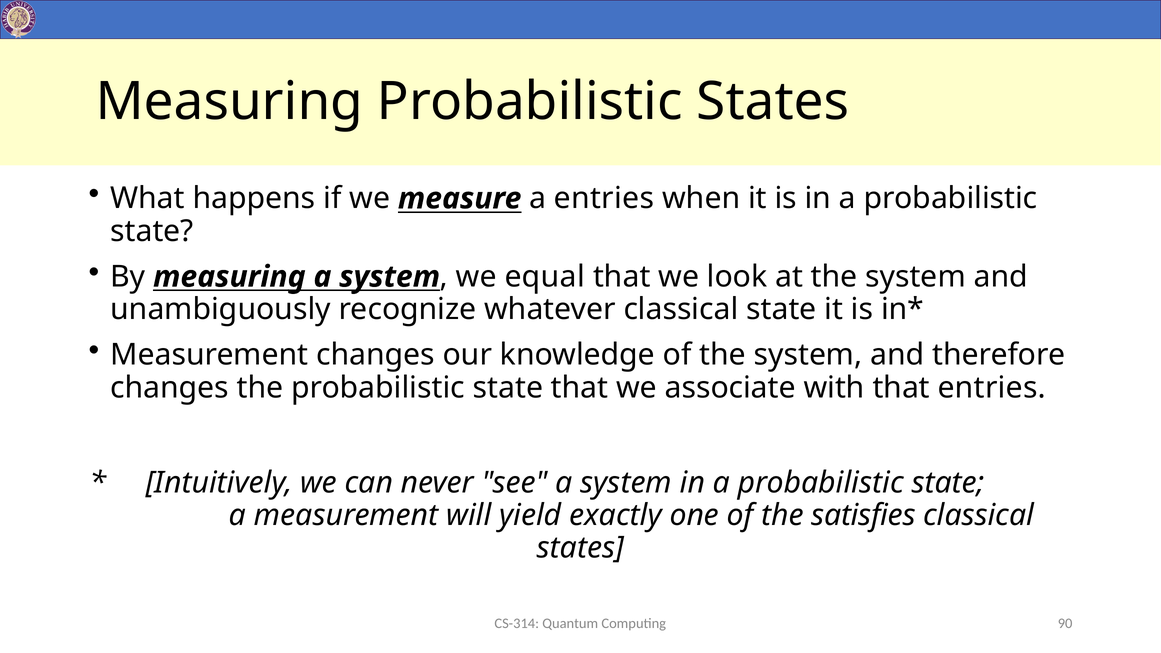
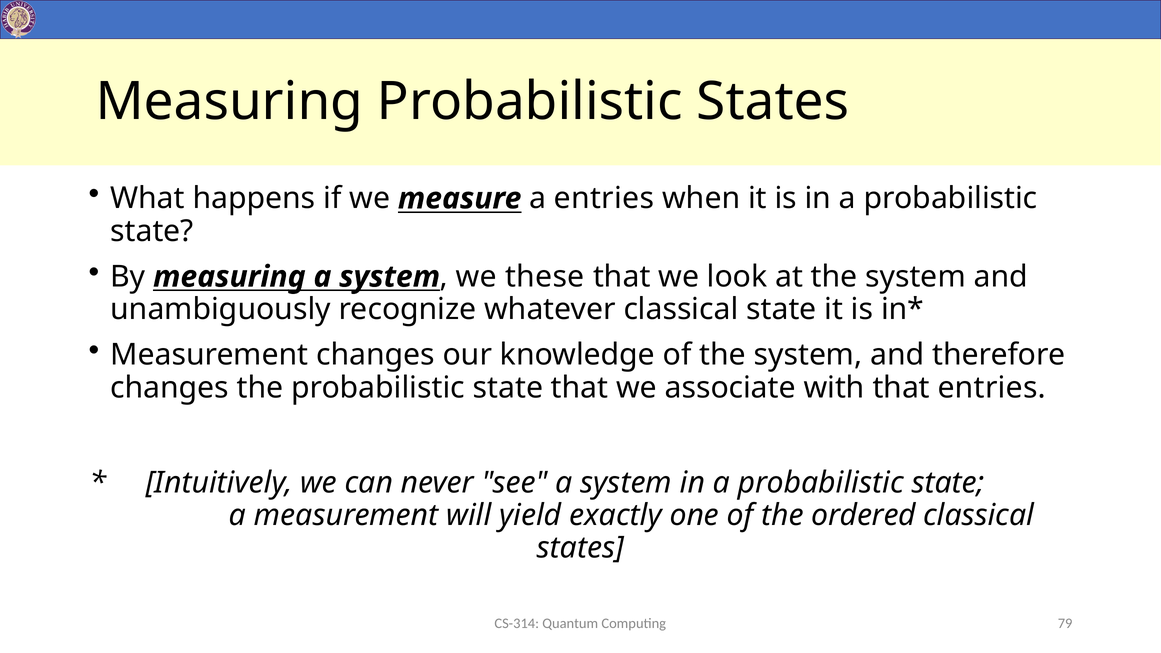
equal: equal -> these
satisfies: satisfies -> ordered
90: 90 -> 79
